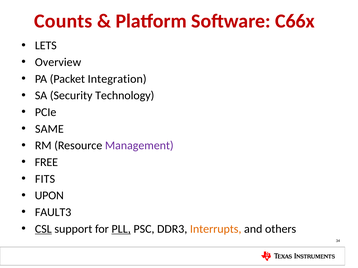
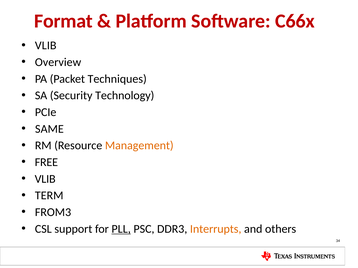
Counts: Counts -> Format
LETS at (46, 46): LETS -> VLIB
Integration: Integration -> Techniques
Management colour: purple -> orange
FITS at (45, 179): FITS -> VLIB
UPON: UPON -> TERM
FAULT3: FAULT3 -> FROM3
CSL underline: present -> none
